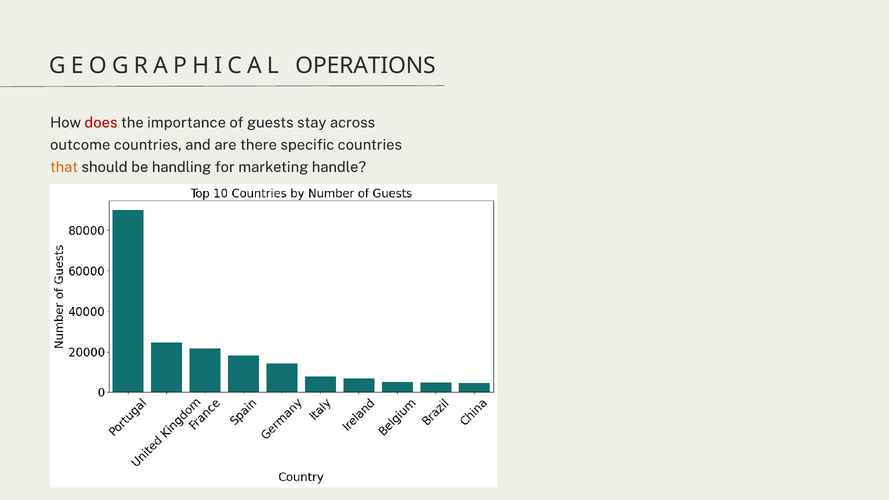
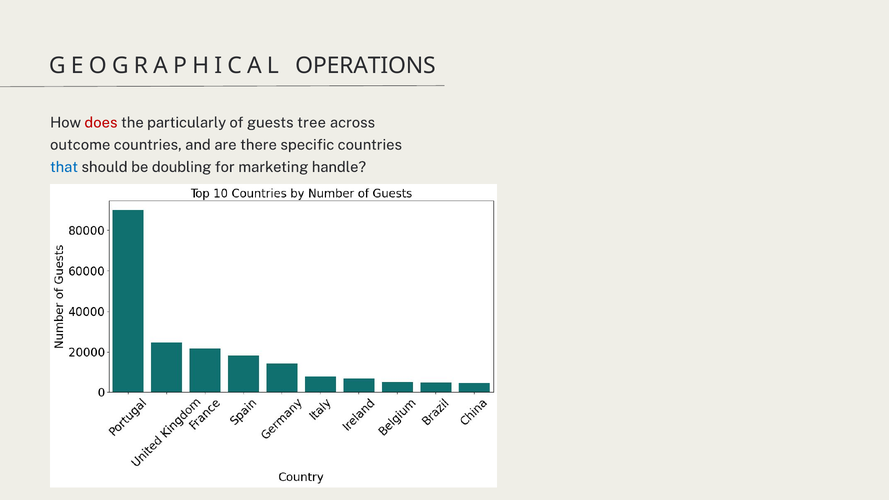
importance: importance -> particularly
stay: stay -> tree
that colour: orange -> blue
handling: handling -> doubling
